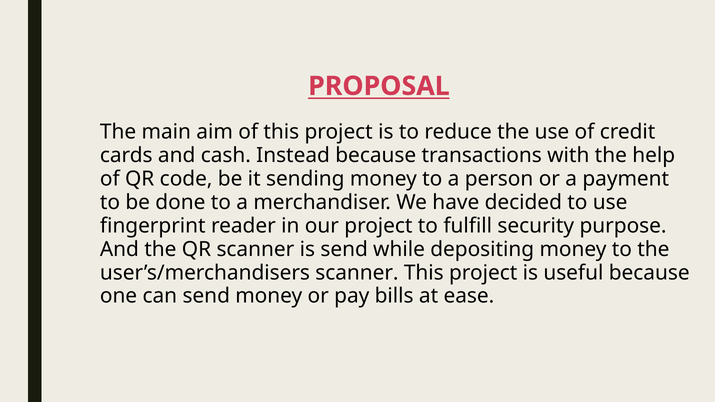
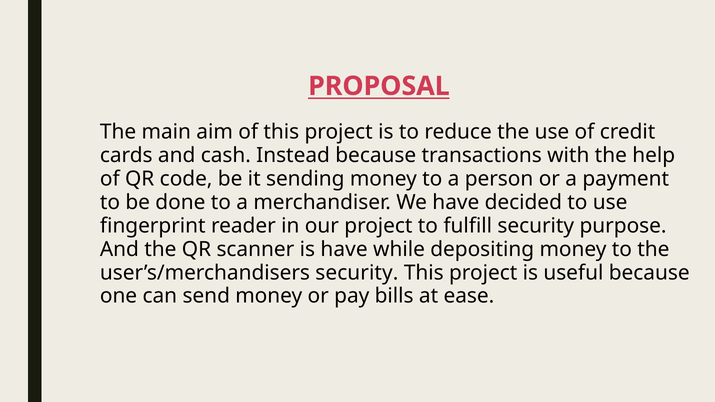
is send: send -> have
user’s/merchandisers scanner: scanner -> security
